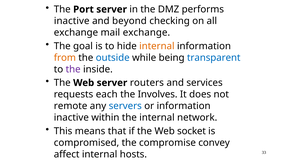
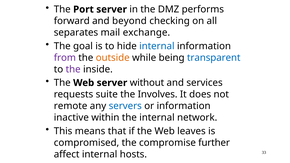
inactive at (72, 21): inactive -> forward
exchange at (76, 33): exchange -> separates
internal at (157, 46) colour: orange -> blue
from colour: orange -> purple
outside colour: blue -> orange
routers: routers -> without
each: each -> suite
socket: socket -> leaves
convey: convey -> further
